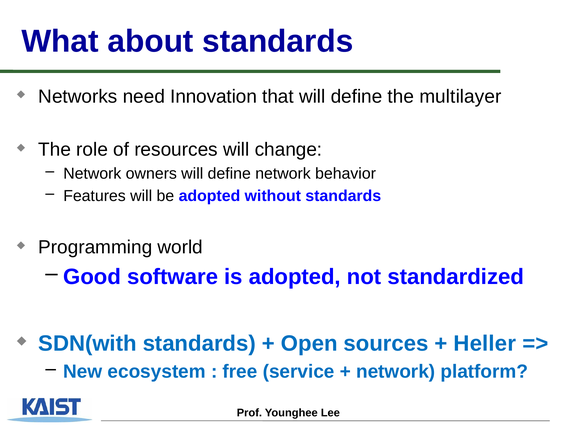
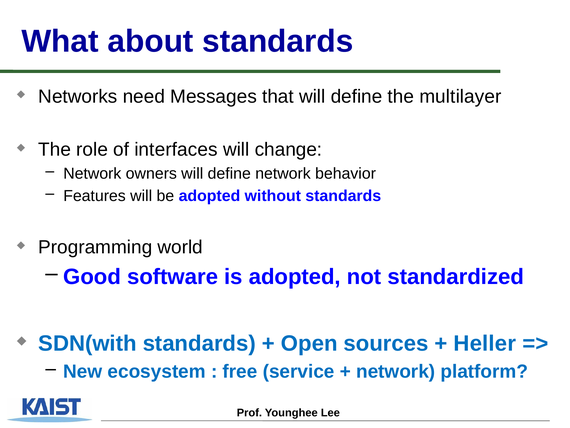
Innovation: Innovation -> Messages
resources: resources -> interfaces
